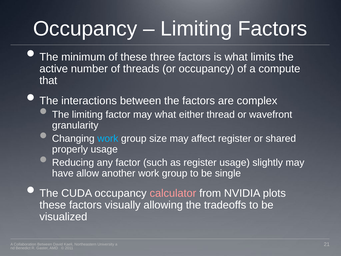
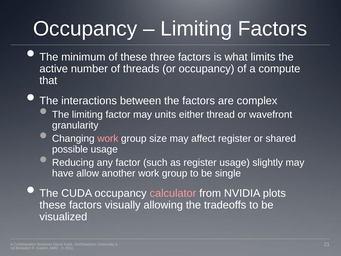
may what: what -> units
work at (108, 138) colour: light blue -> pink
properly: properly -> possible
